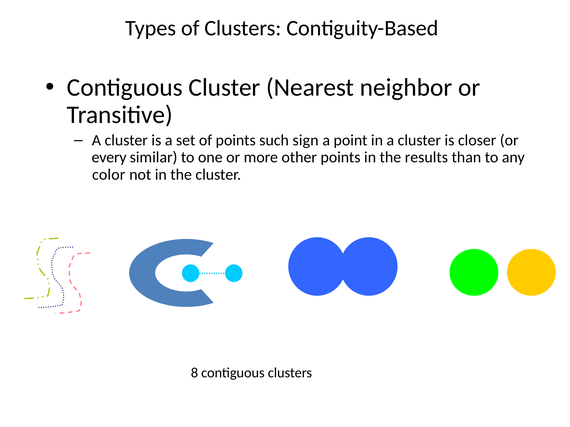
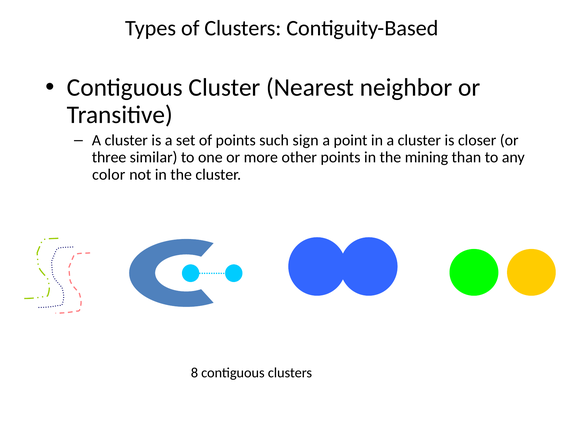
every: every -> three
results: results -> mining
